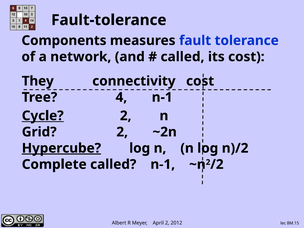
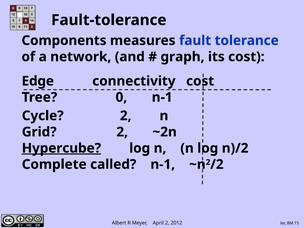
called at (182, 57): called -> graph
They: They -> Edge
4: 4 -> 0
Cycle underline: present -> none
